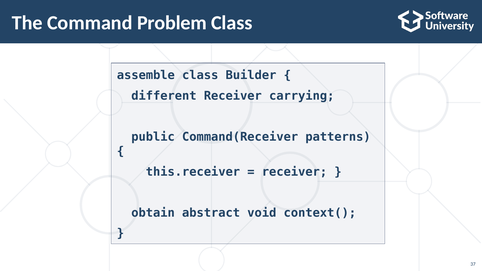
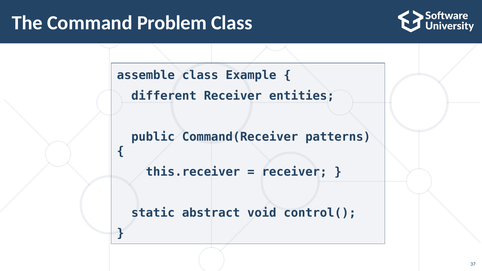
Builder: Builder -> Example
carrying: carrying -> entities
obtain: obtain -> static
context(: context( -> control(
